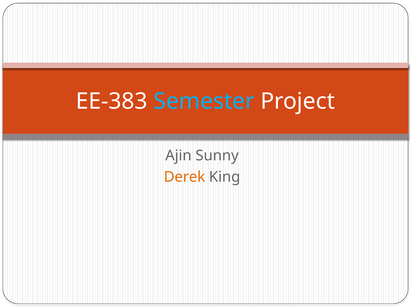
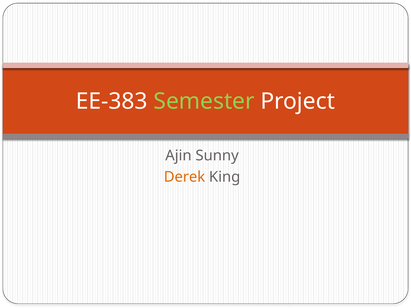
Semester colour: light blue -> light green
